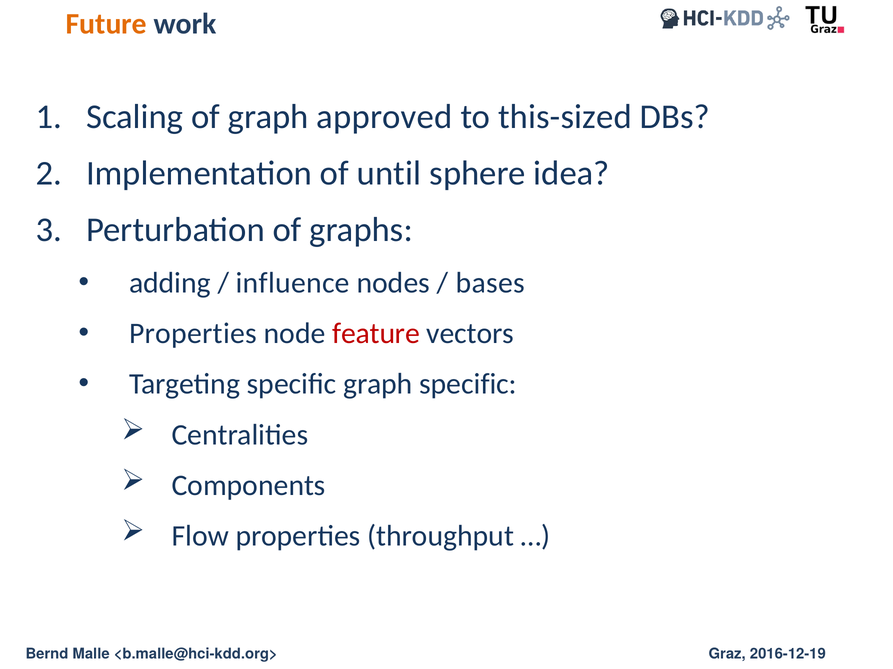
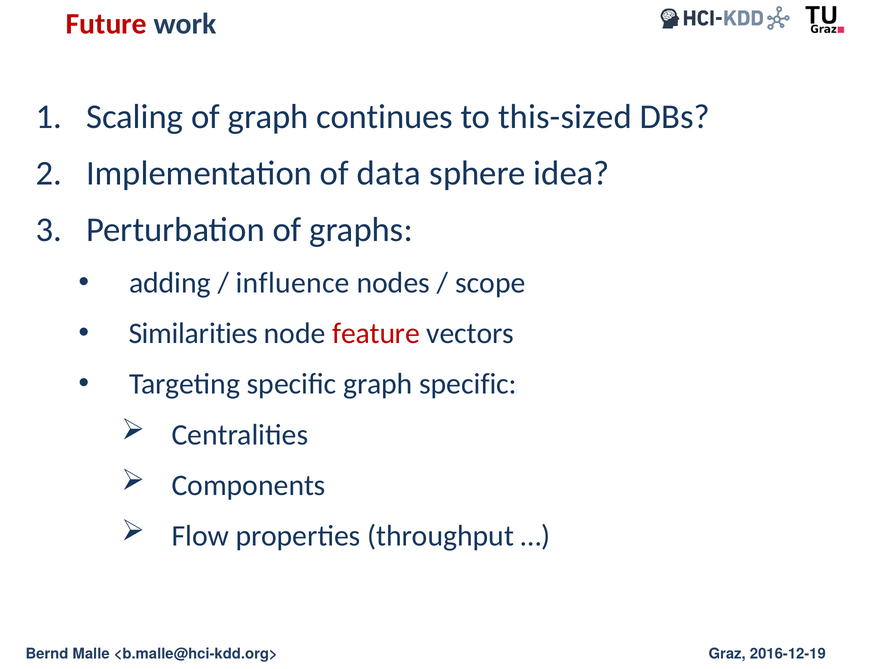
Future colour: orange -> red
approved: approved -> continues
until: until -> data
bases: bases -> scope
Properties at (193, 334): Properties -> Similarities
